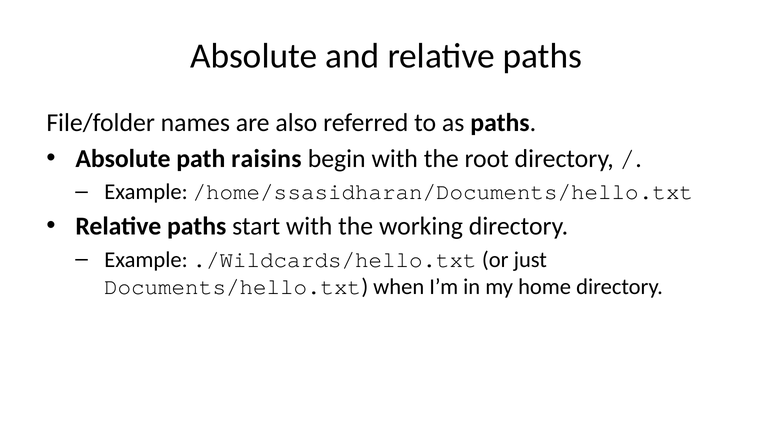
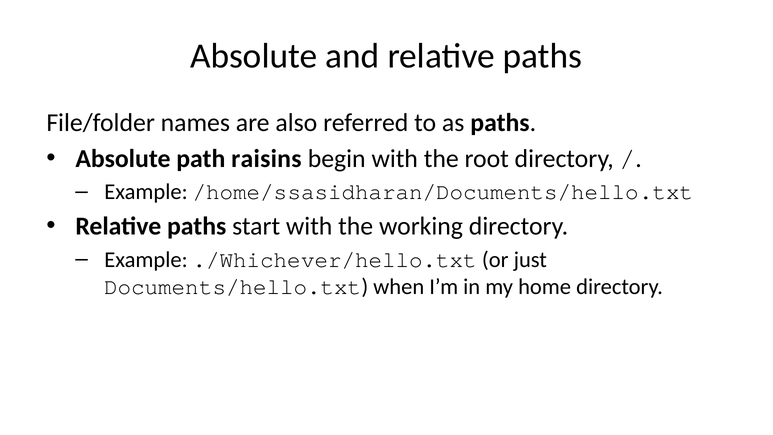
./Wildcards/hello.txt: ./Wildcards/hello.txt -> ./Whichever/hello.txt
